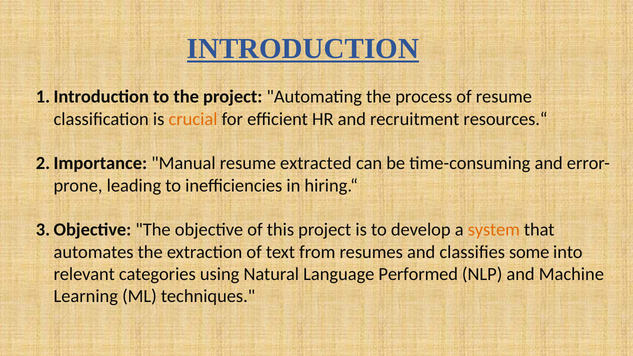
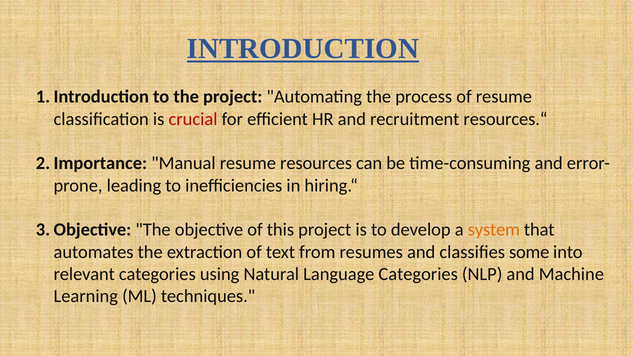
crucial colour: orange -> red
extracted: extracted -> resources
Language Performed: Performed -> Categories
